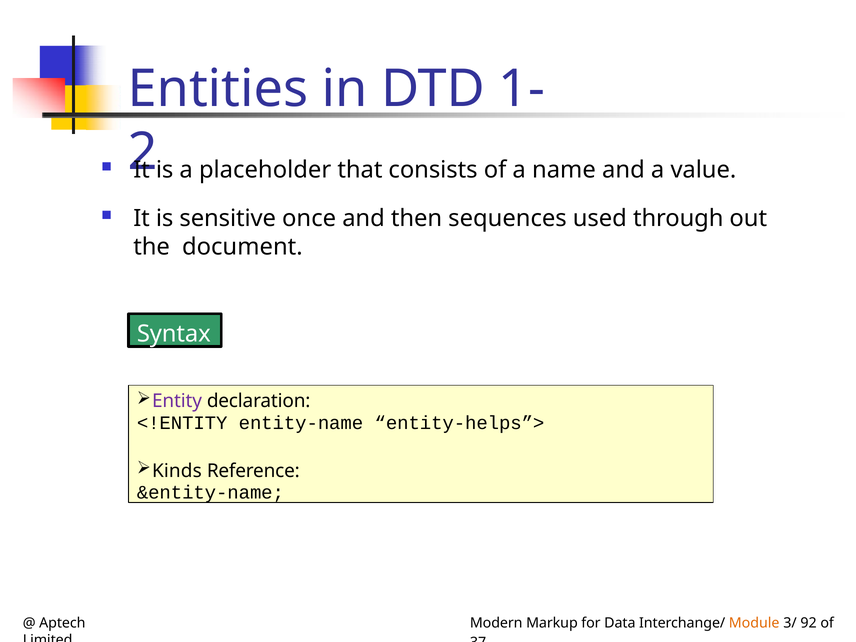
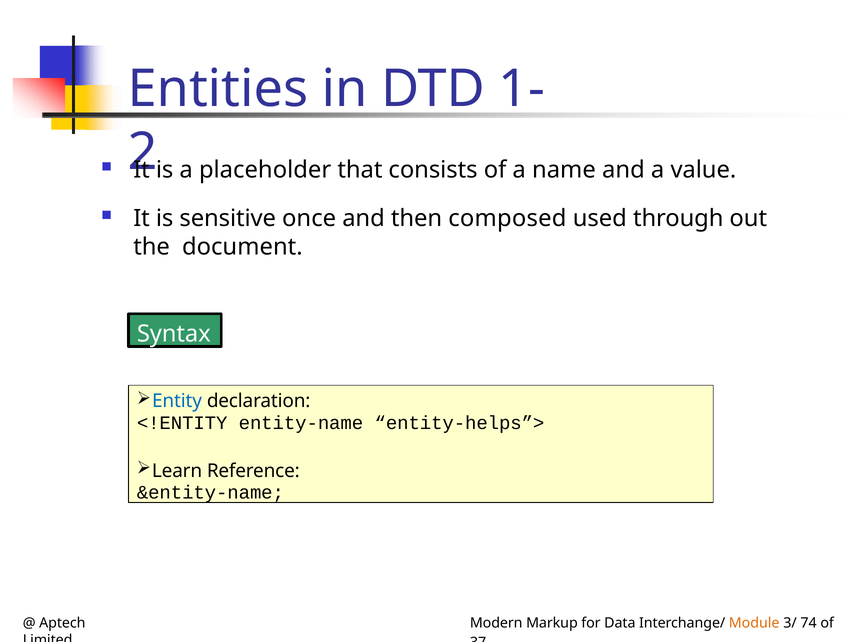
sequences: sequences -> composed
Entity colour: purple -> blue
Kinds: Kinds -> Learn
92: 92 -> 74
